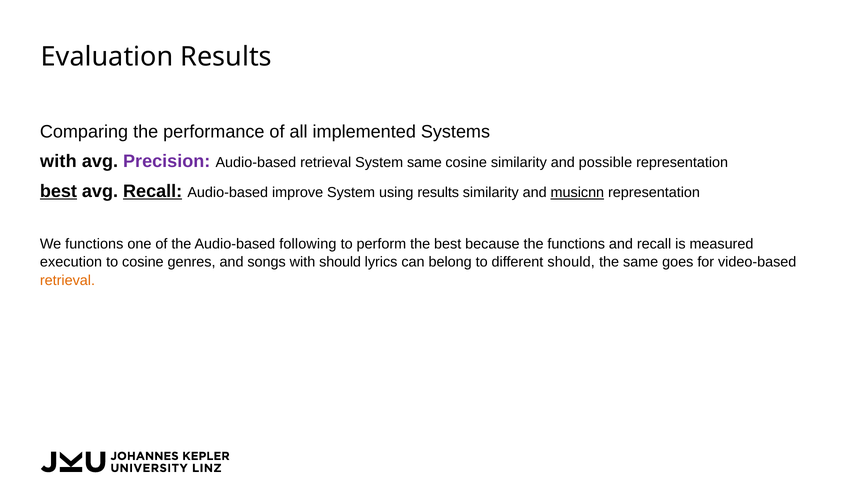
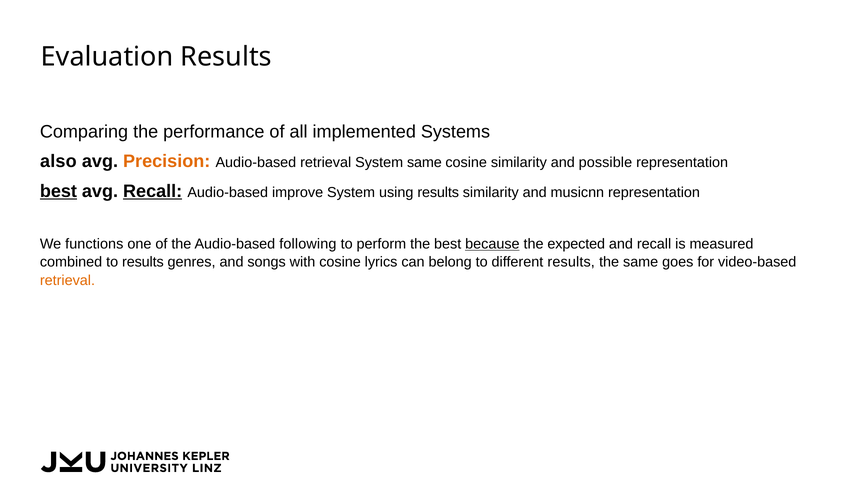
with at (58, 161): with -> also
Precision colour: purple -> orange
musicnn underline: present -> none
because underline: none -> present
the functions: functions -> expected
execution: execution -> combined
to cosine: cosine -> results
with should: should -> cosine
different should: should -> results
